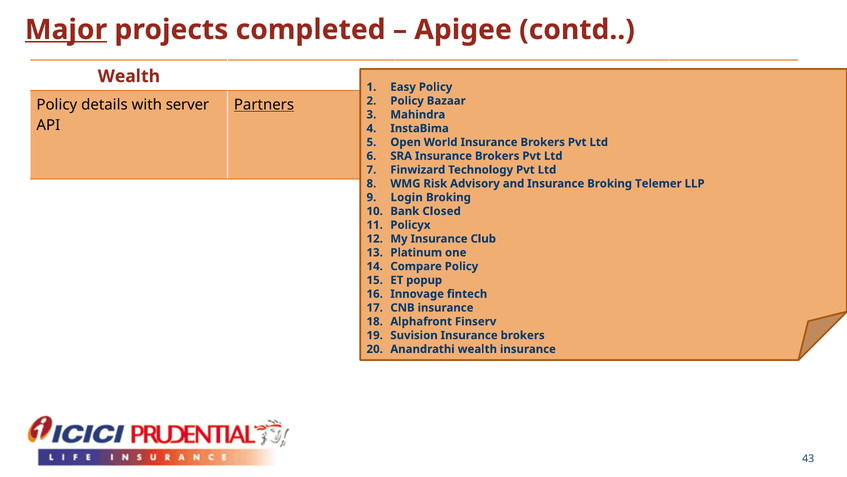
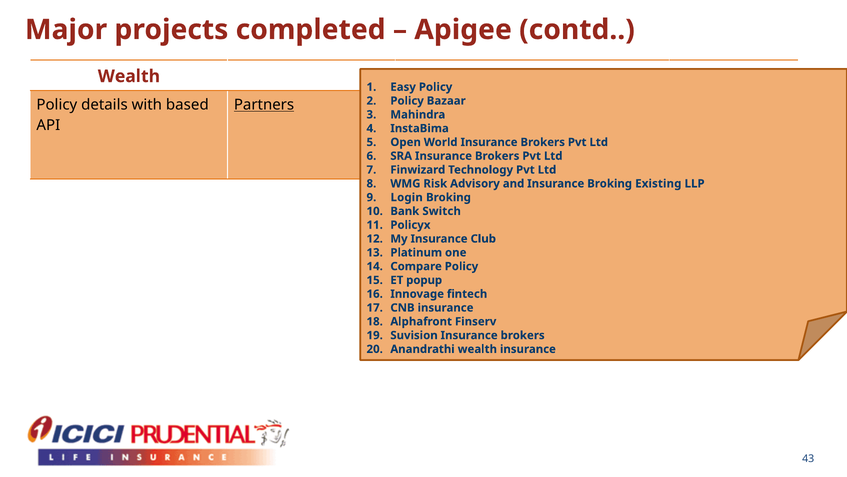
Major underline: present -> none
server: server -> based
Telemer: Telemer -> Existing
Closed: Closed -> Switch
